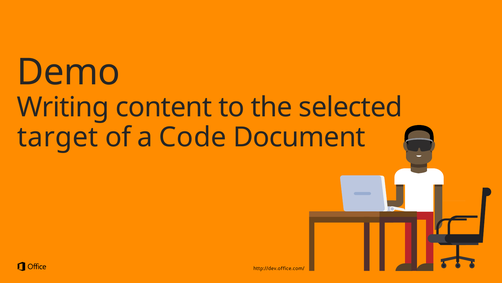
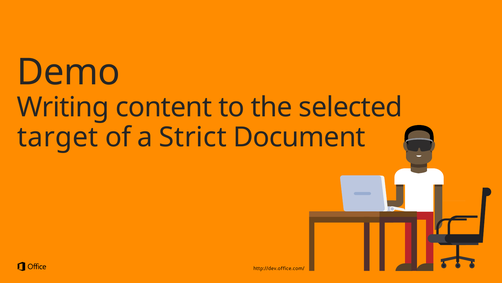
Code: Code -> Strict
